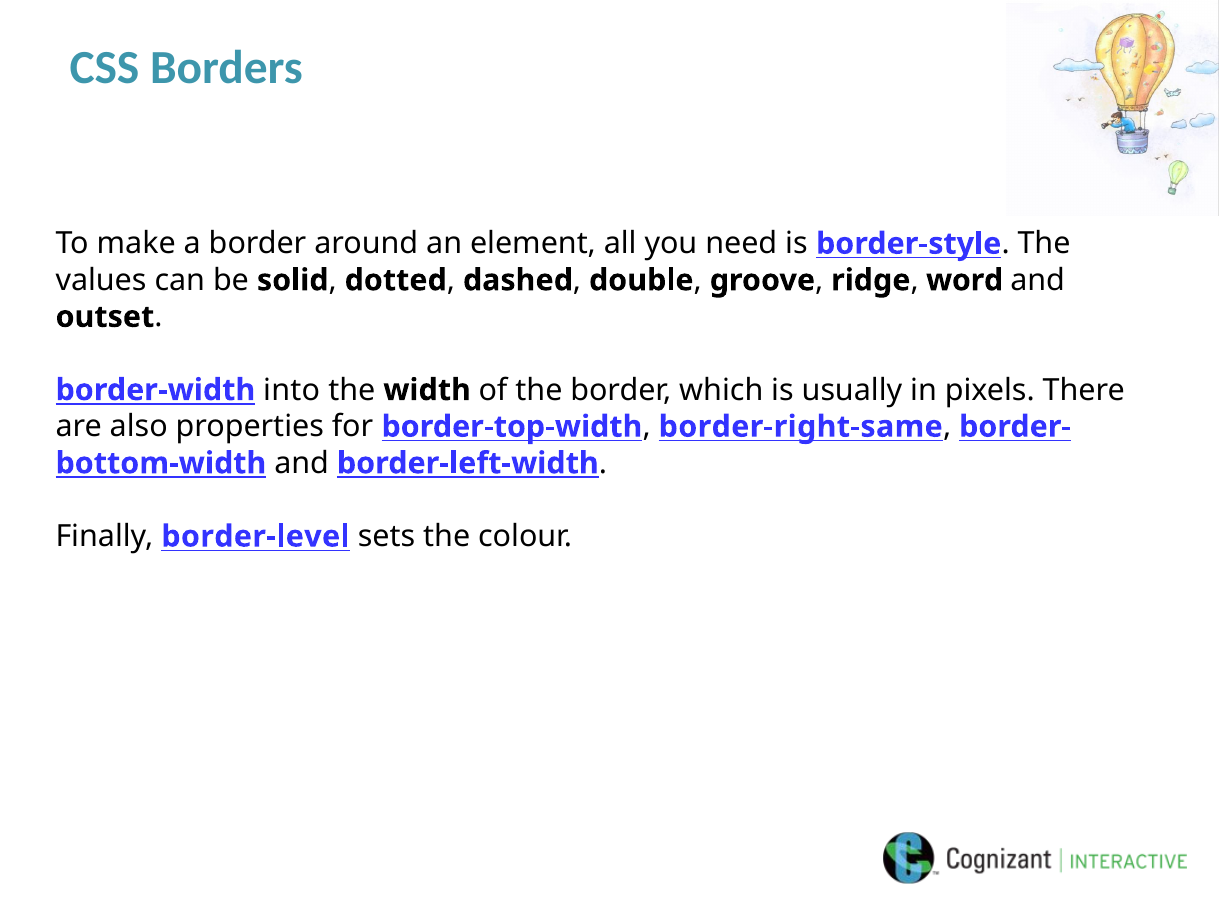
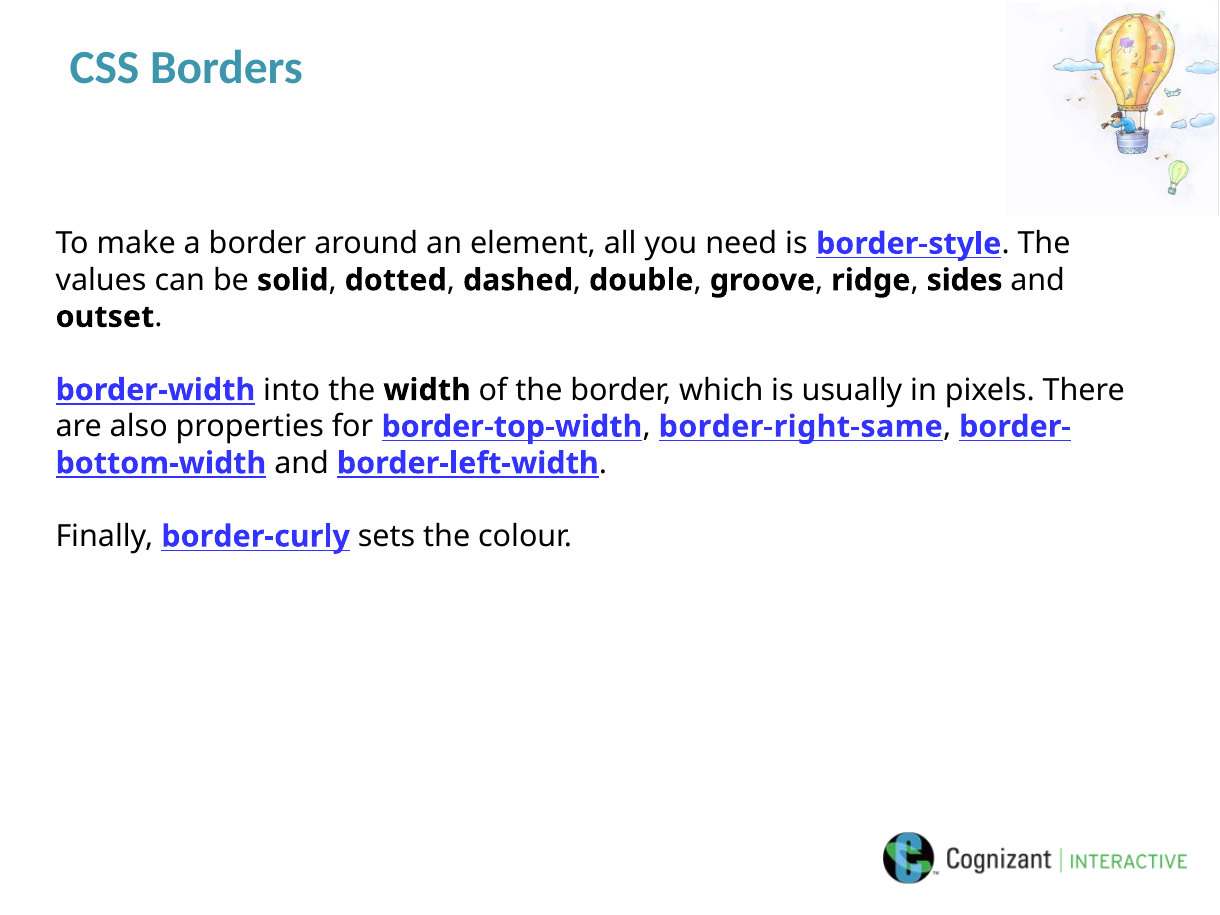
word: word -> sides
border-level: border-level -> border-curly
